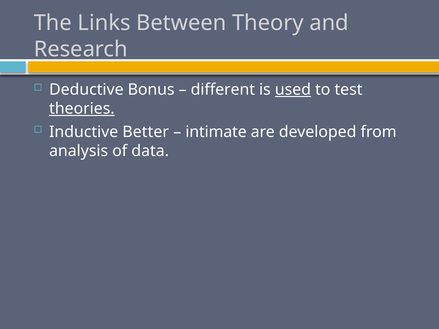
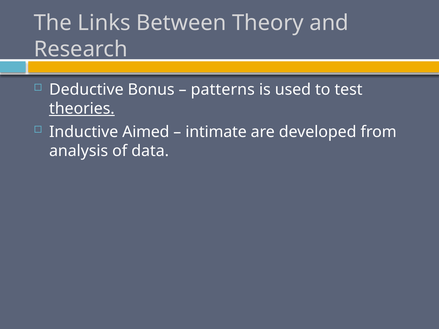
different: different -> patterns
used underline: present -> none
Better: Better -> Aimed
